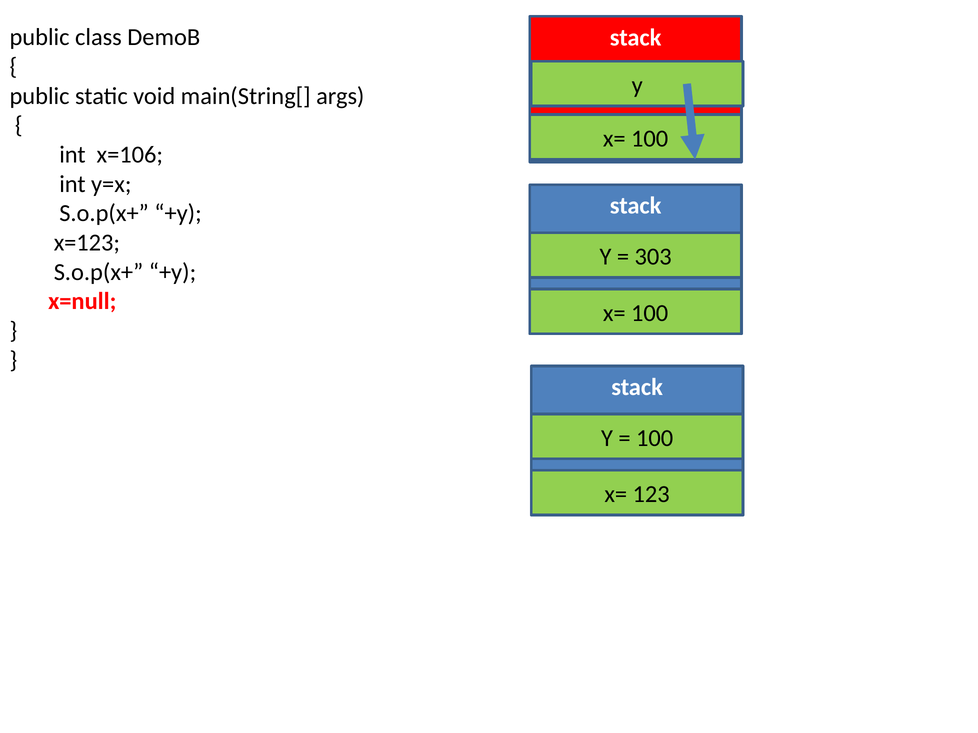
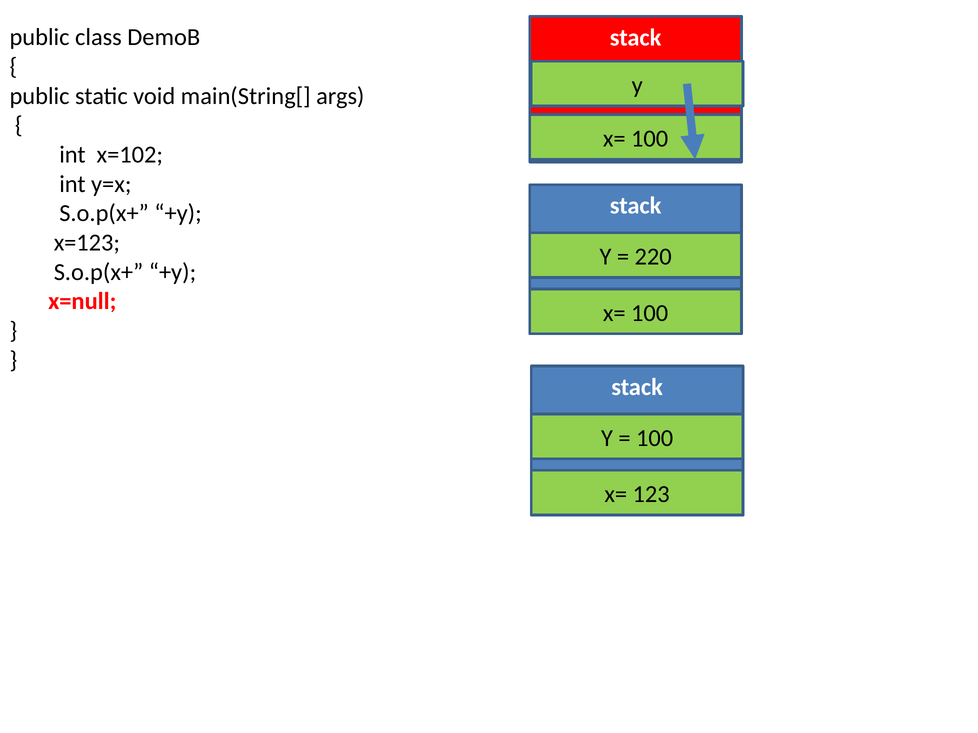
x=106: x=106 -> x=102
303: 303 -> 220
